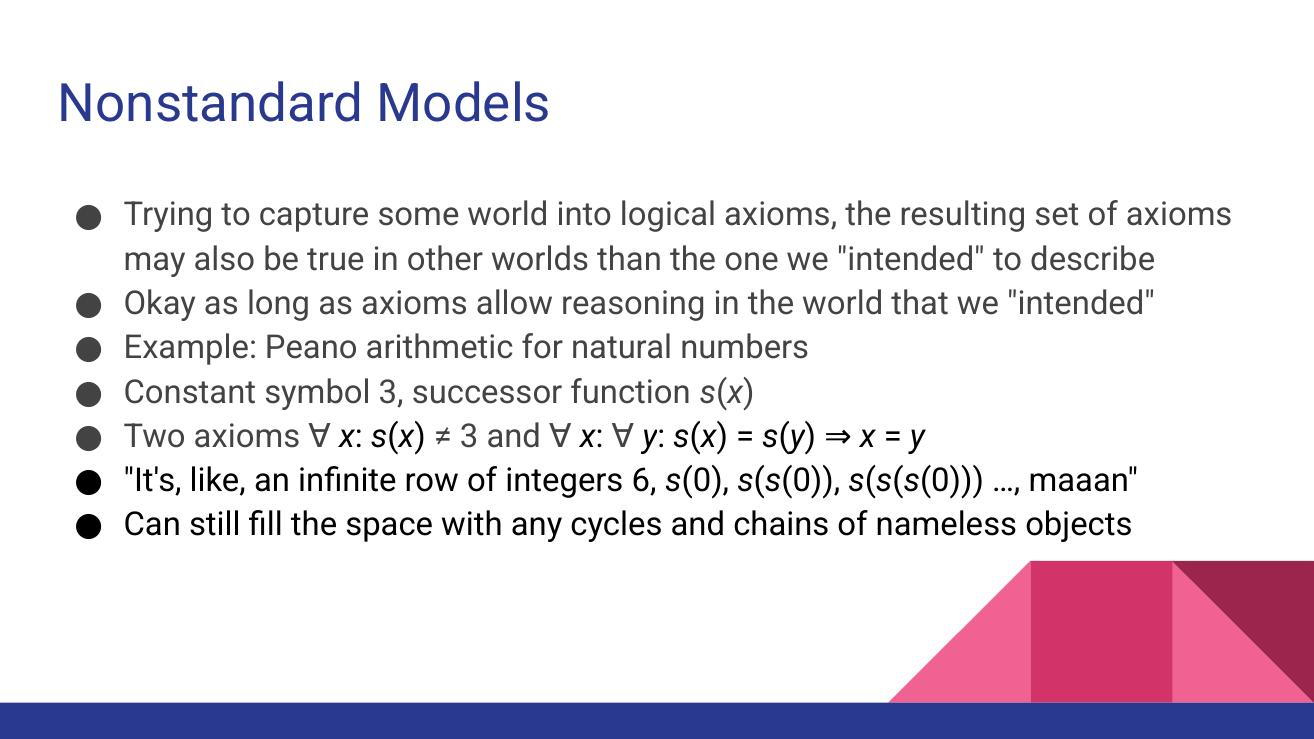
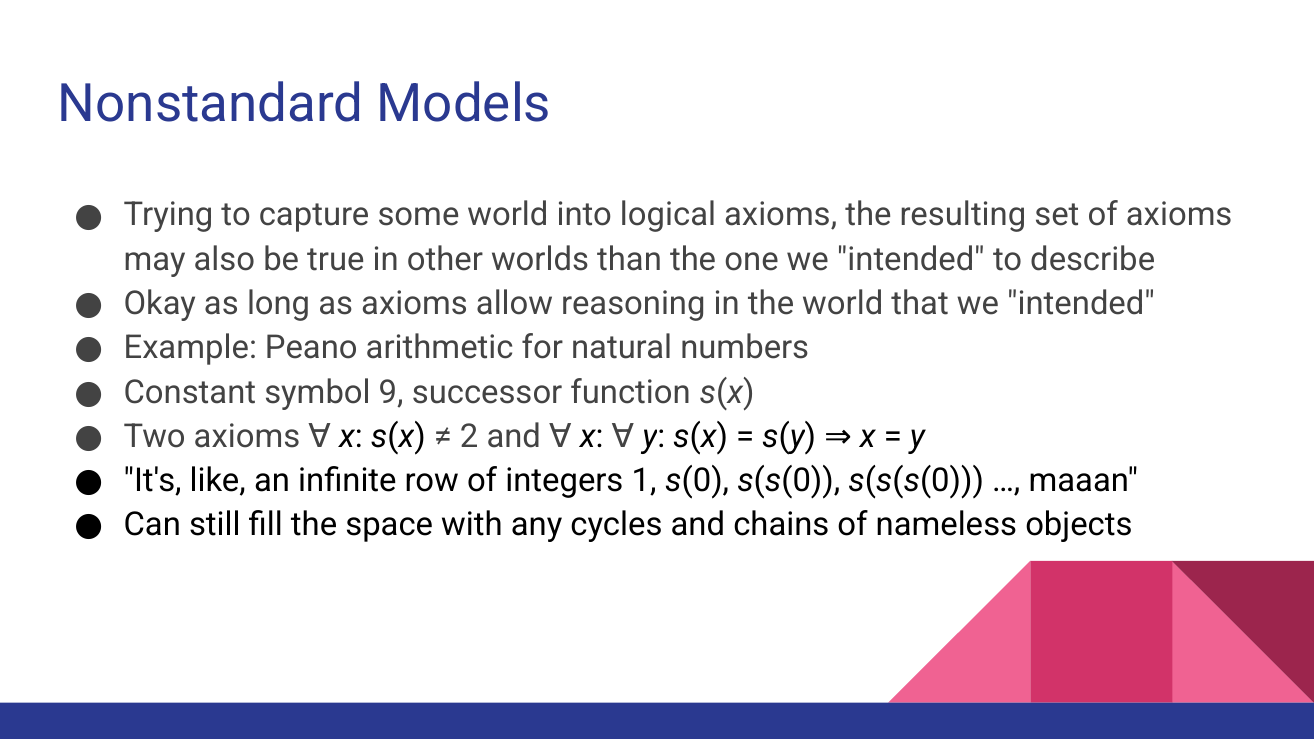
symbol 3: 3 -> 9
3 at (469, 437): 3 -> 2
6: 6 -> 1
